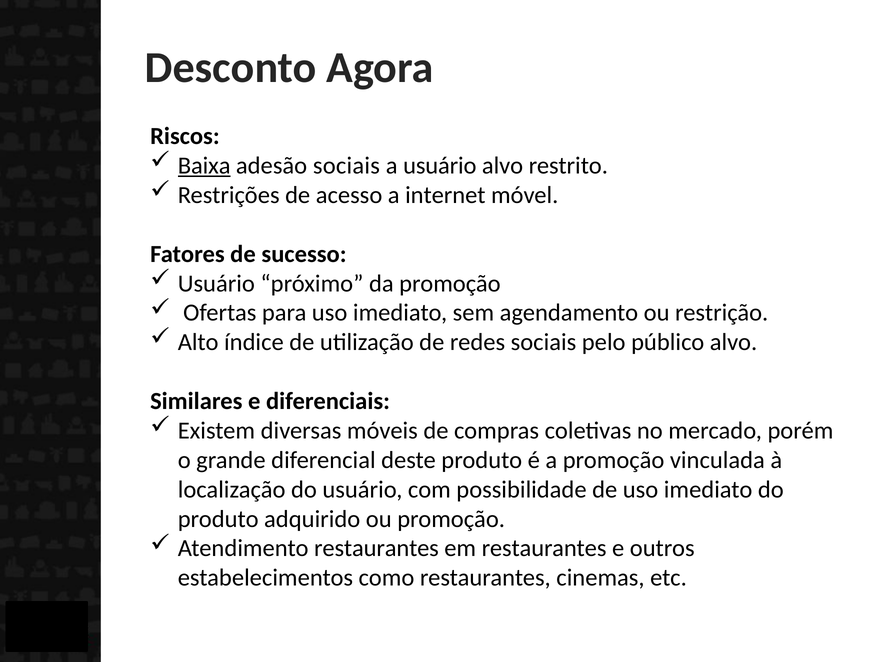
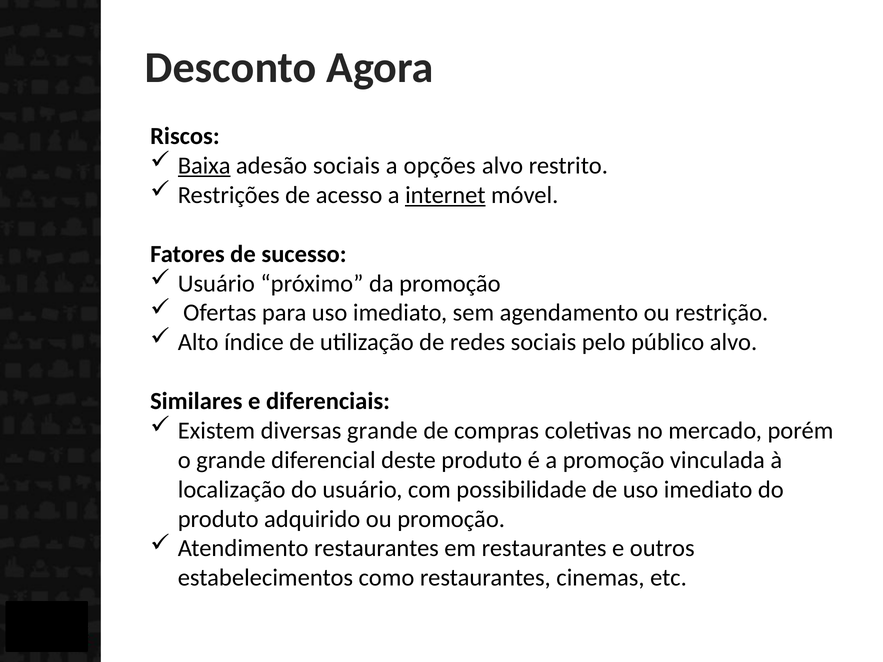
a usuário: usuário -> opções
internet underline: none -> present
diversas móveis: móveis -> grande
